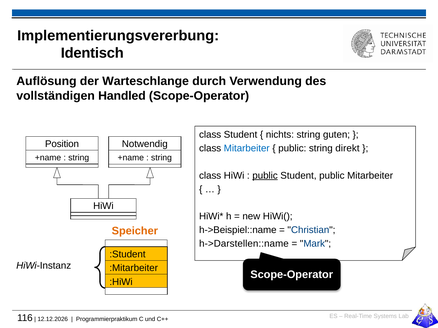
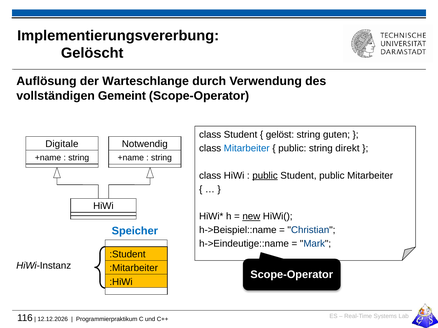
Identisch: Identisch -> Gelöscht
Handled: Handled -> Gemeint
nichts: nichts -> gelöst
Position: Position -> Digitale
new underline: none -> present
Speicher colour: orange -> blue
h->Darstellen::name: h->Darstellen::name -> h->Eindeutige::name
